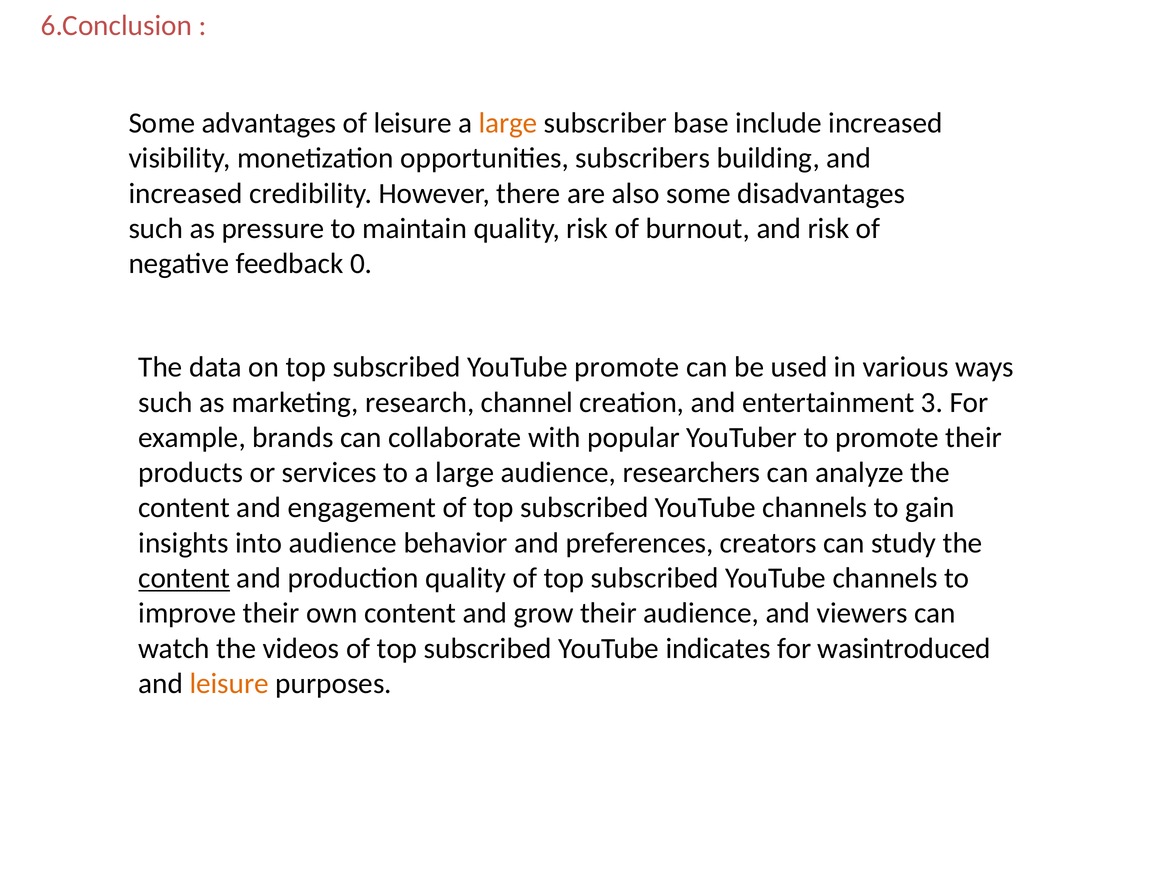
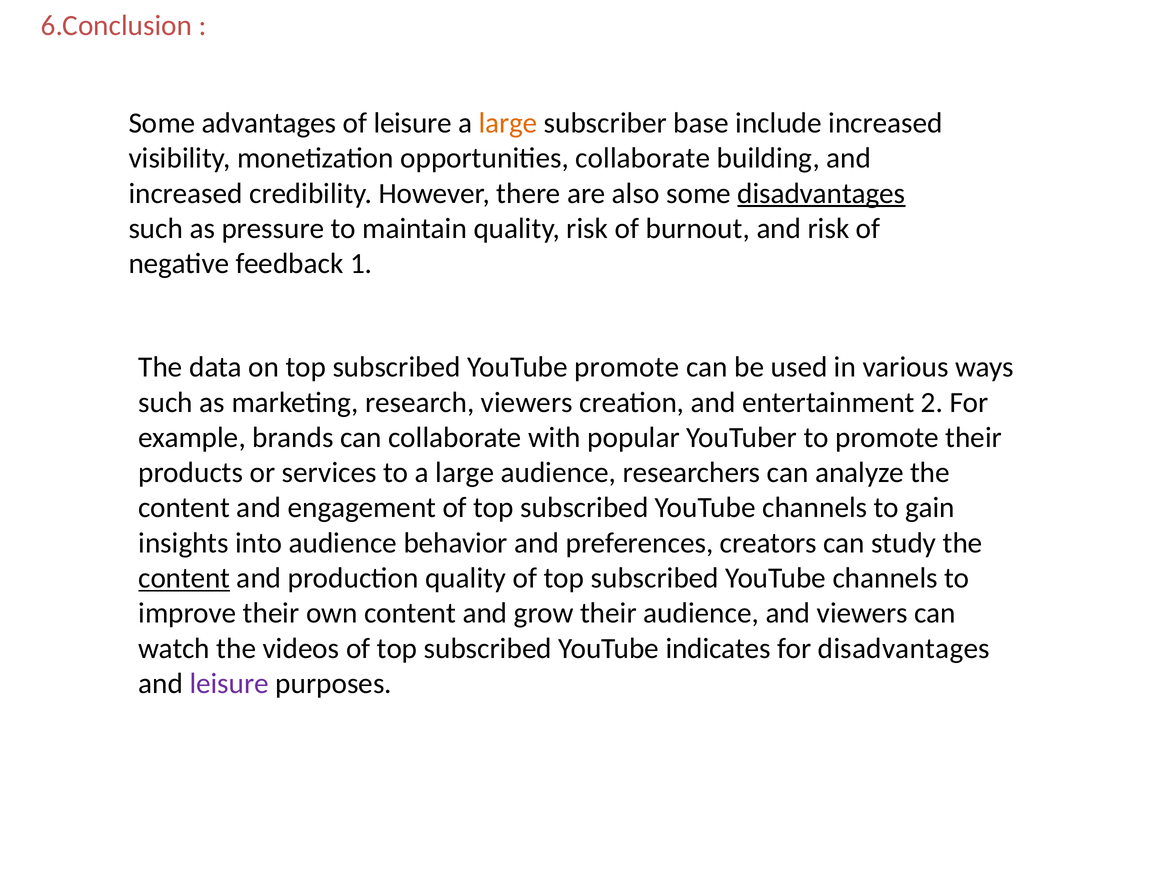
opportunities subscribers: subscribers -> collaborate
disadvantages at (821, 193) underline: none -> present
0: 0 -> 1
research channel: channel -> viewers
3: 3 -> 2
for wasintroduced: wasintroduced -> disadvantages
leisure at (229, 683) colour: orange -> purple
